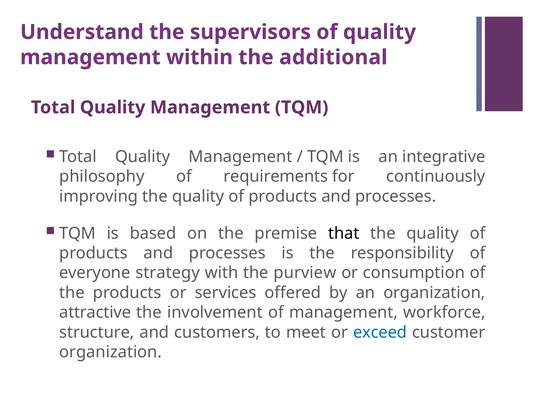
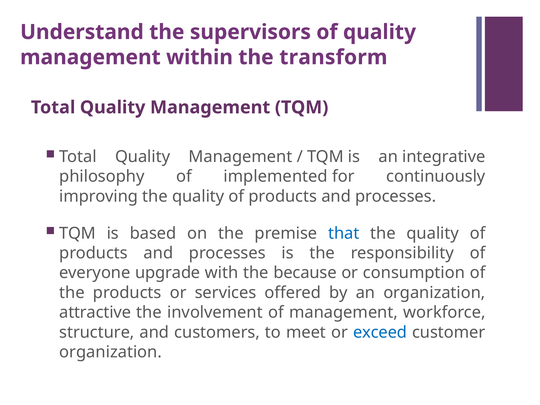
additional: additional -> transform
requirements: requirements -> implemented
that colour: black -> blue
strategy: strategy -> upgrade
purview: purview -> because
